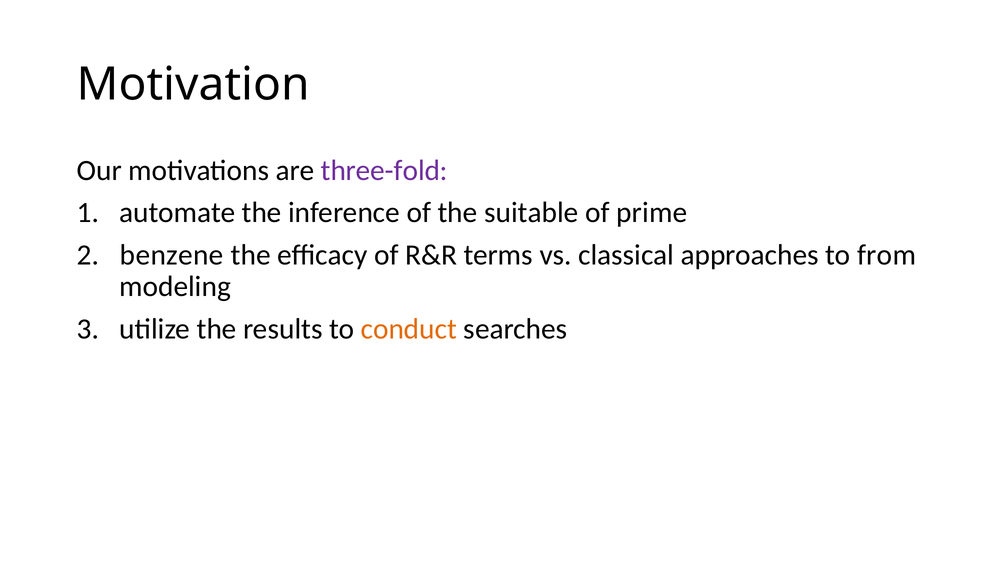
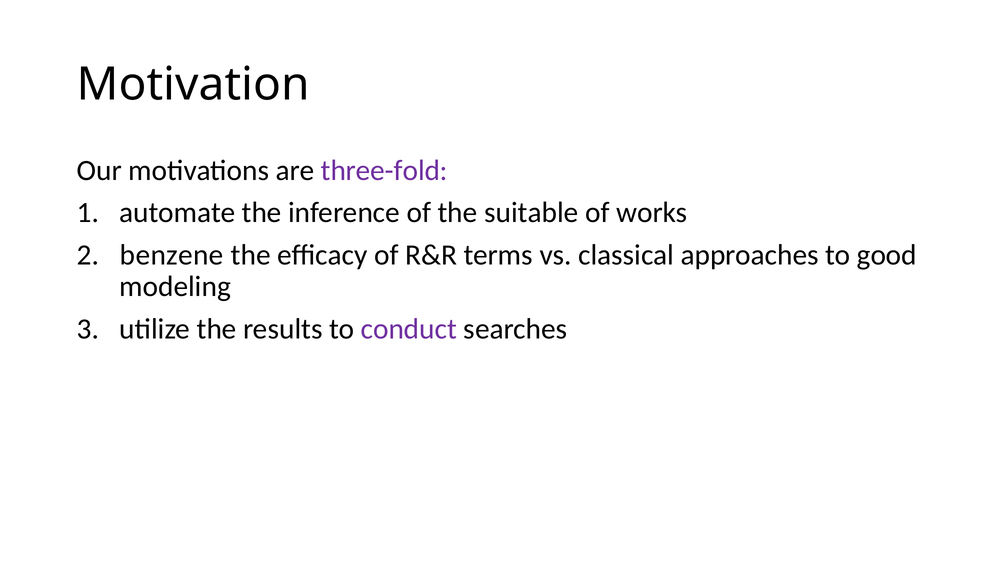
prime: prime -> works
from: from -> good
conduct colour: orange -> purple
